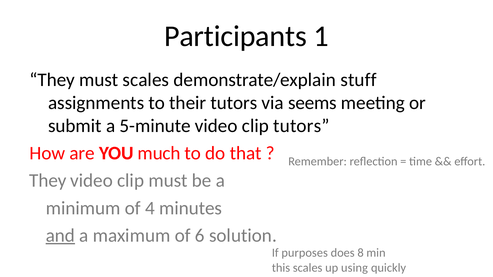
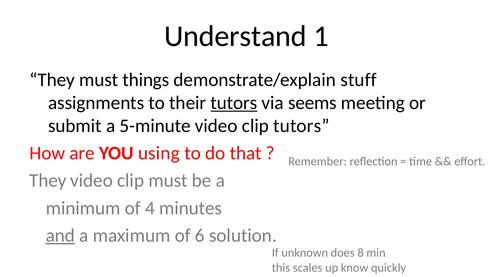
Participants: Participants -> Understand
must scales: scales -> things
tutors at (234, 103) underline: none -> present
much: much -> using
purposes: purposes -> unknown
using: using -> know
